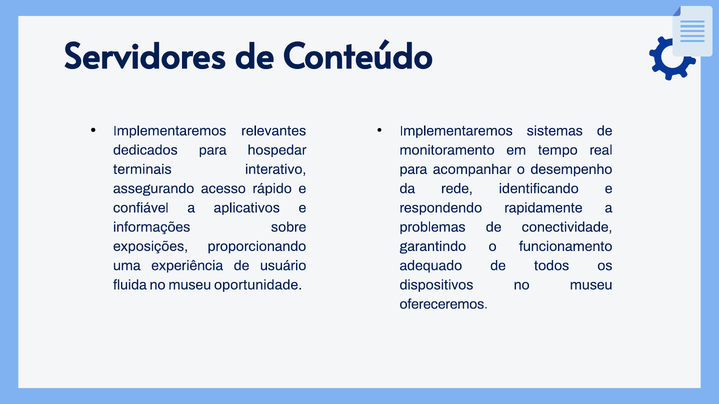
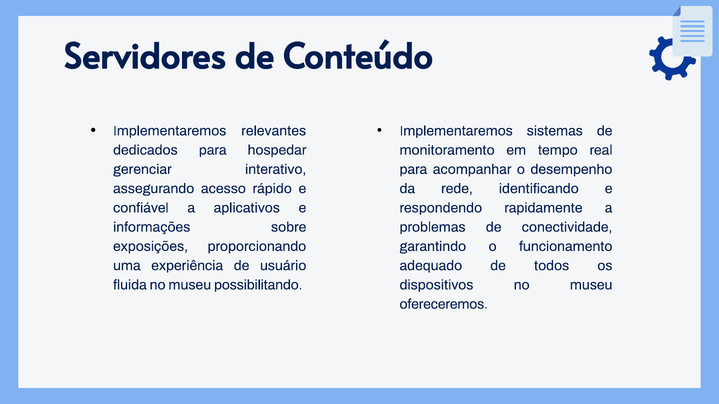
terminais: terminais -> gerenciar
oportunidade: oportunidade -> possibilitando
